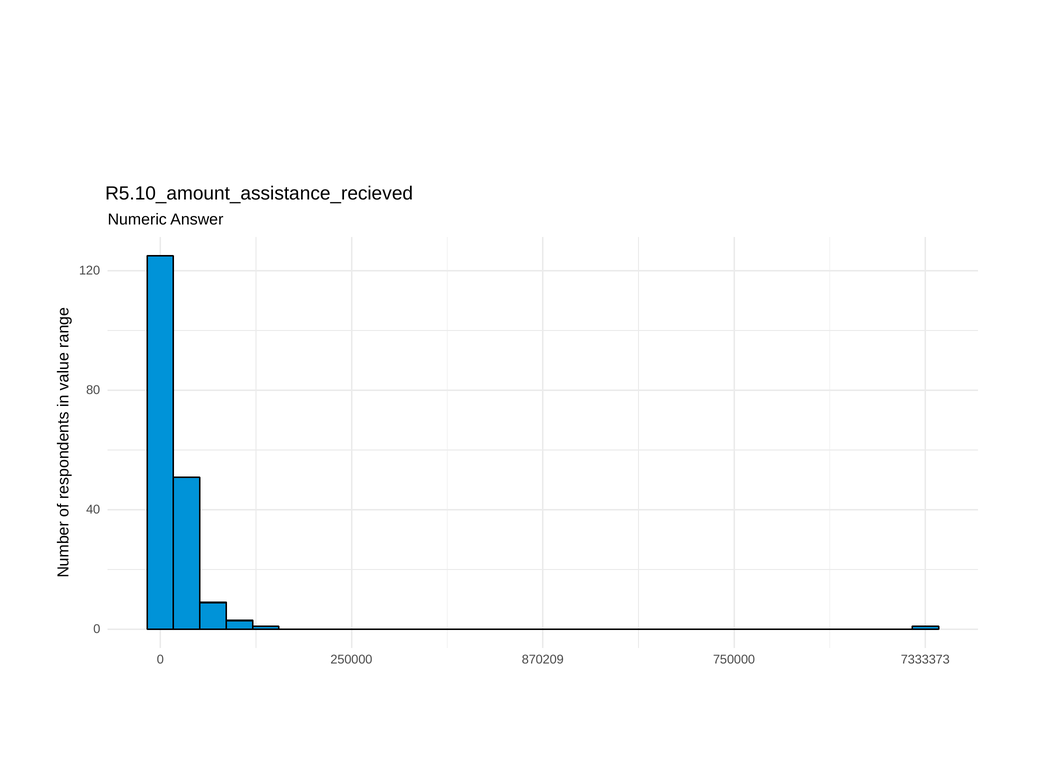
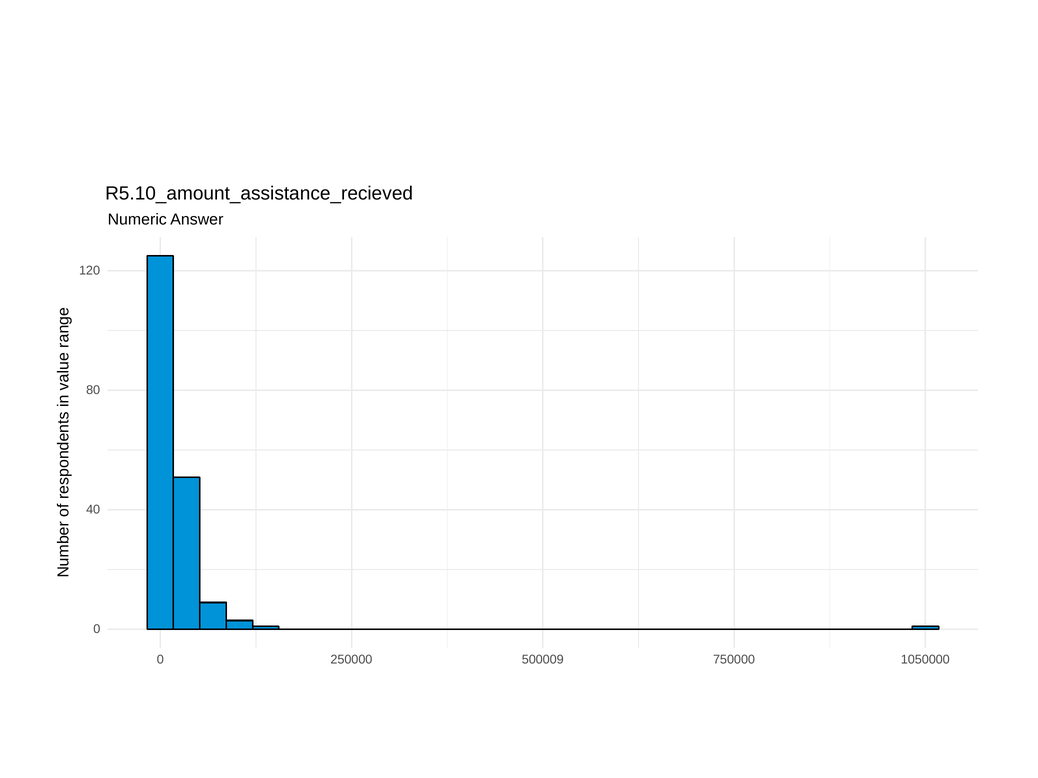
870209: 870209 -> 500009
7333373: 7333373 -> 1050000
